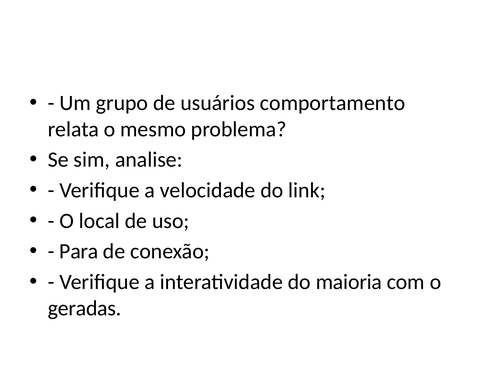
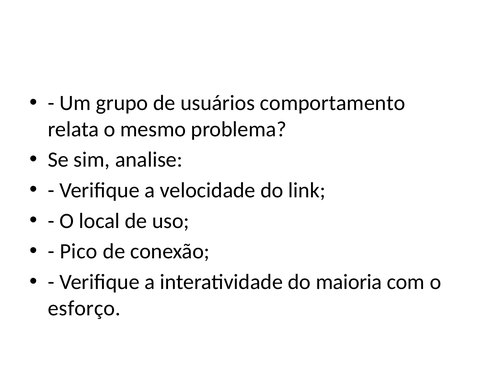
Para: Para -> Pico
geradas: geradas -> esforço
